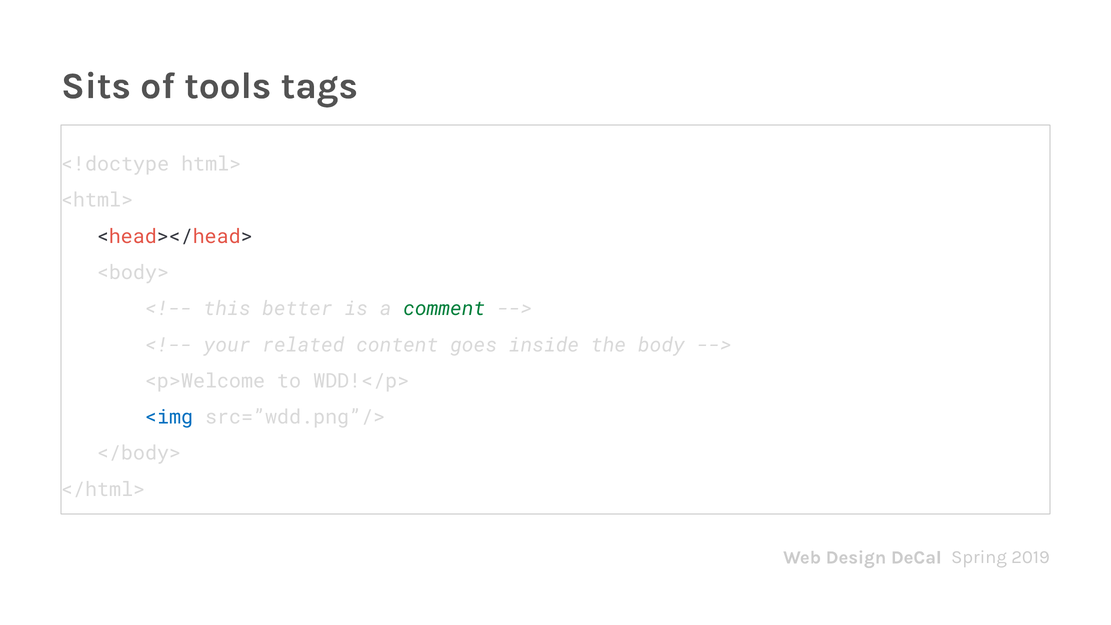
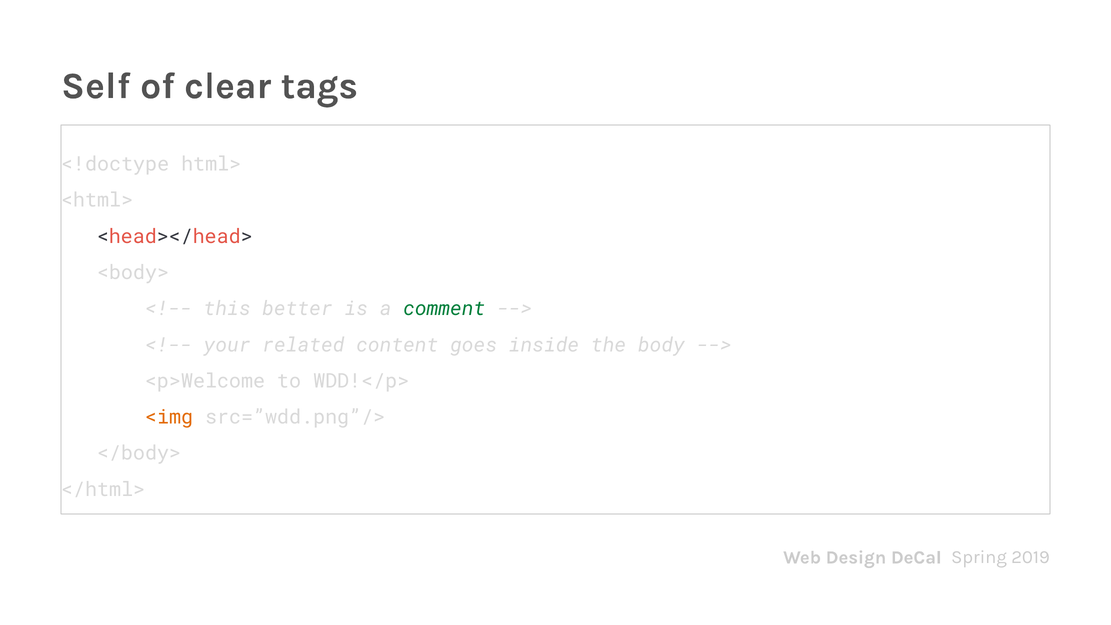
Sits: Sits -> Self
tools: tools -> clear
<img colour: blue -> orange
